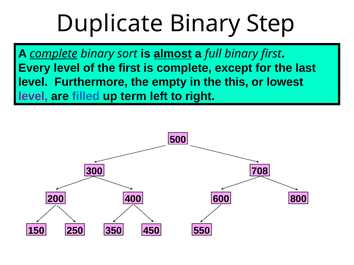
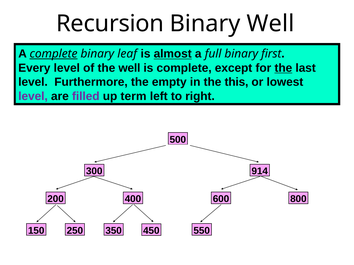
Duplicate: Duplicate -> Recursion
Binary Step: Step -> Well
sort: sort -> leaf
the first: first -> well
the at (283, 68) underline: none -> present
filled colour: blue -> purple
708: 708 -> 914
